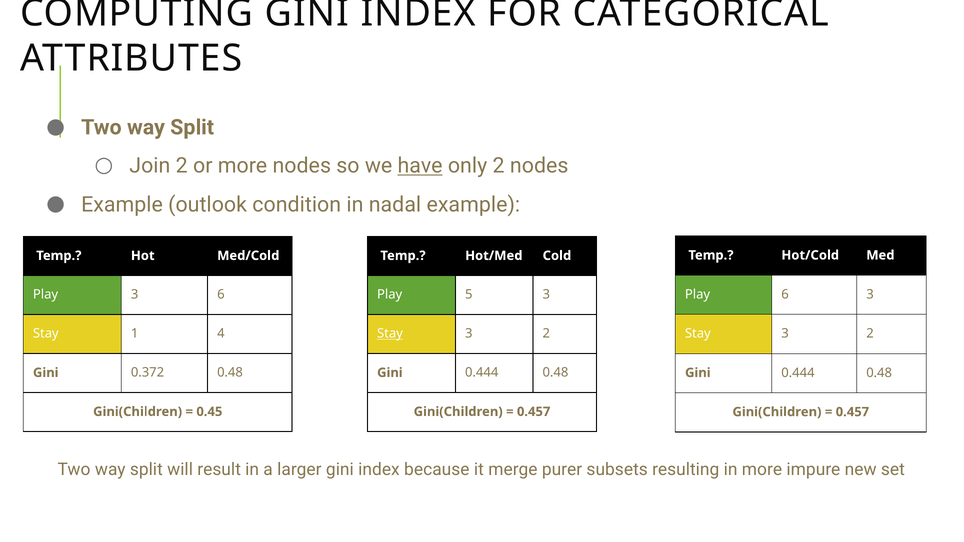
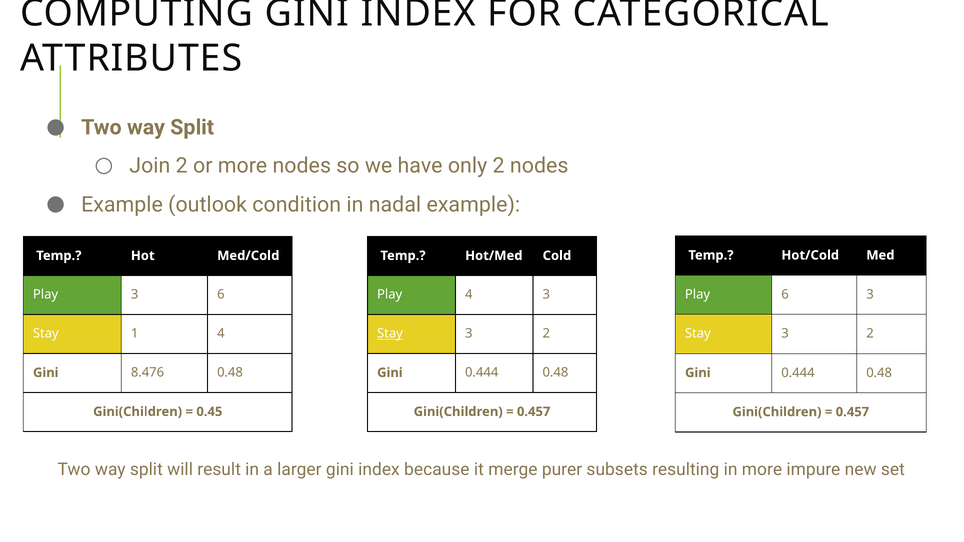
have underline: present -> none
Play 5: 5 -> 4
0.372: 0.372 -> 8.476
